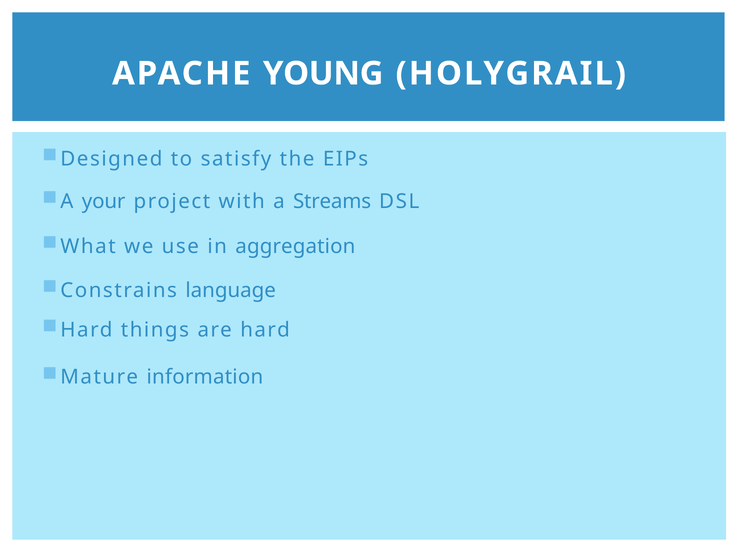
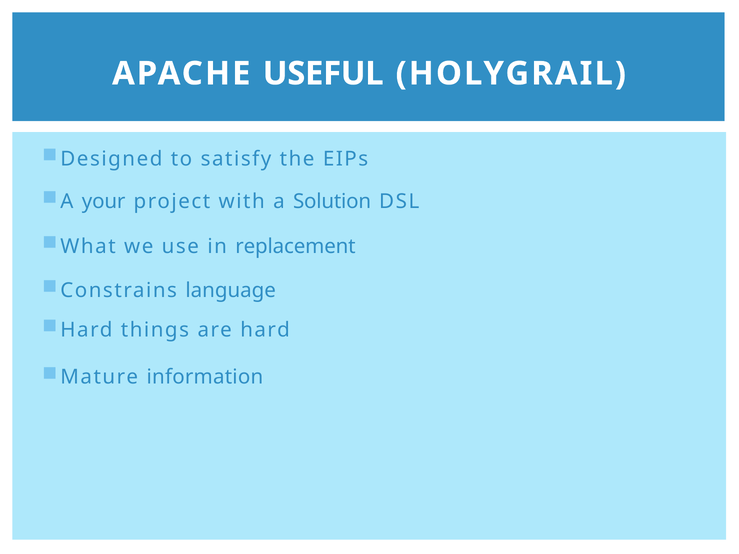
YOUNG: YOUNG -> USEFUL
Streams: Streams -> Solution
aggregation: aggregation -> replacement
